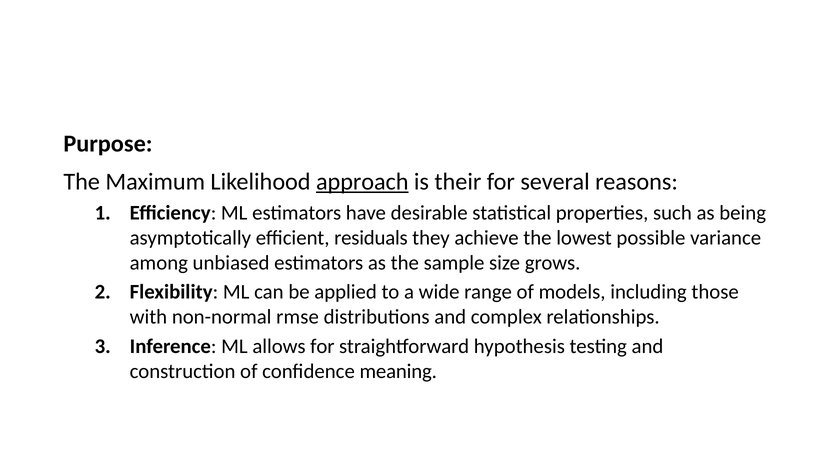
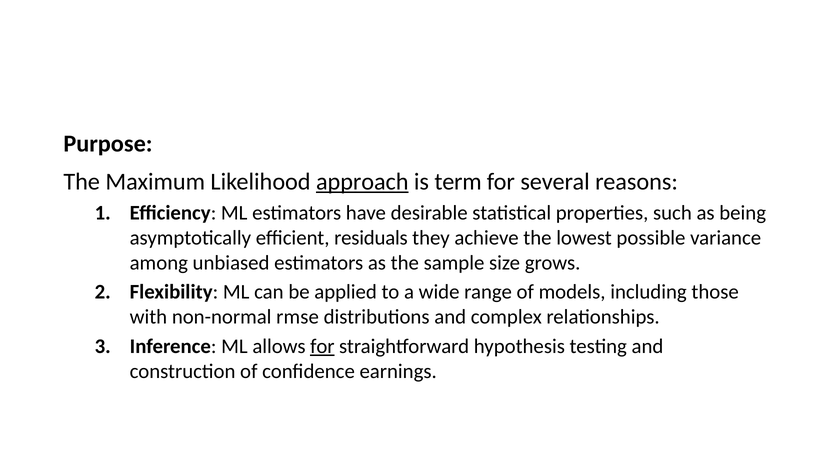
their: their -> term
for at (322, 346) underline: none -> present
meaning: meaning -> earnings
